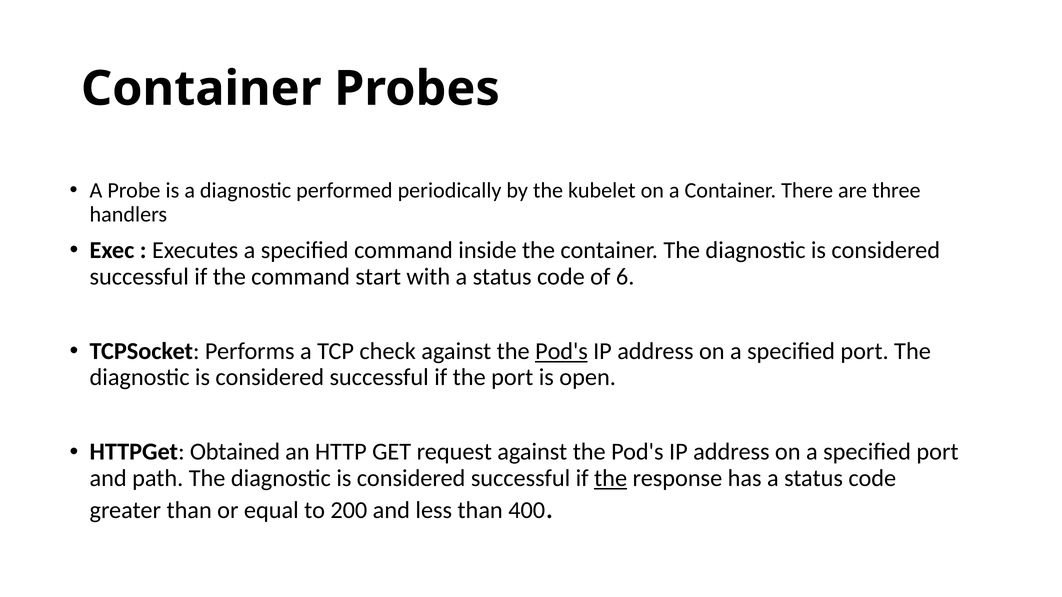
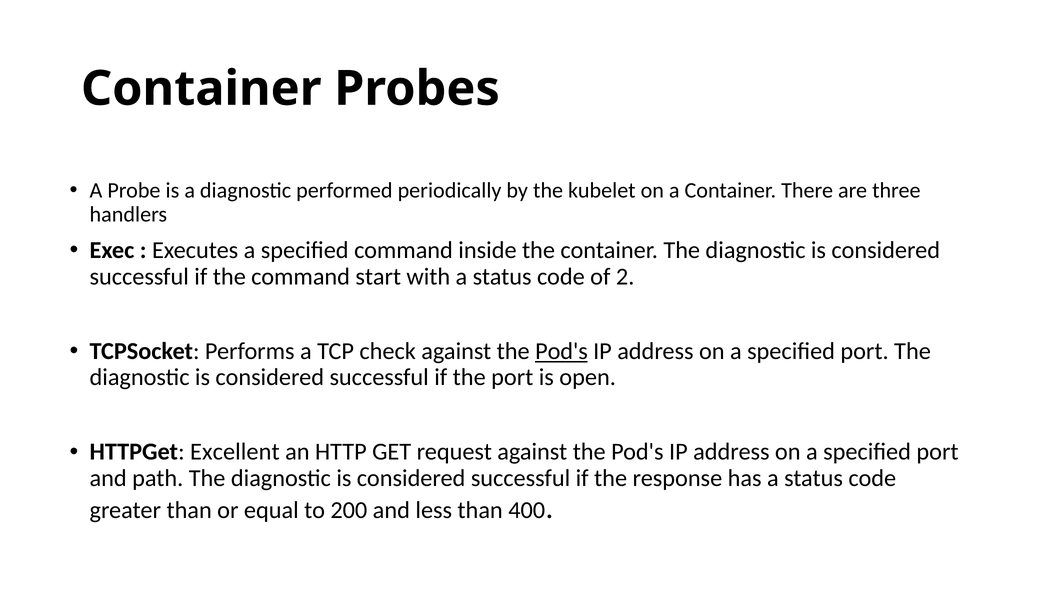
6: 6 -> 2
Obtained: Obtained -> Excellent
the at (611, 478) underline: present -> none
